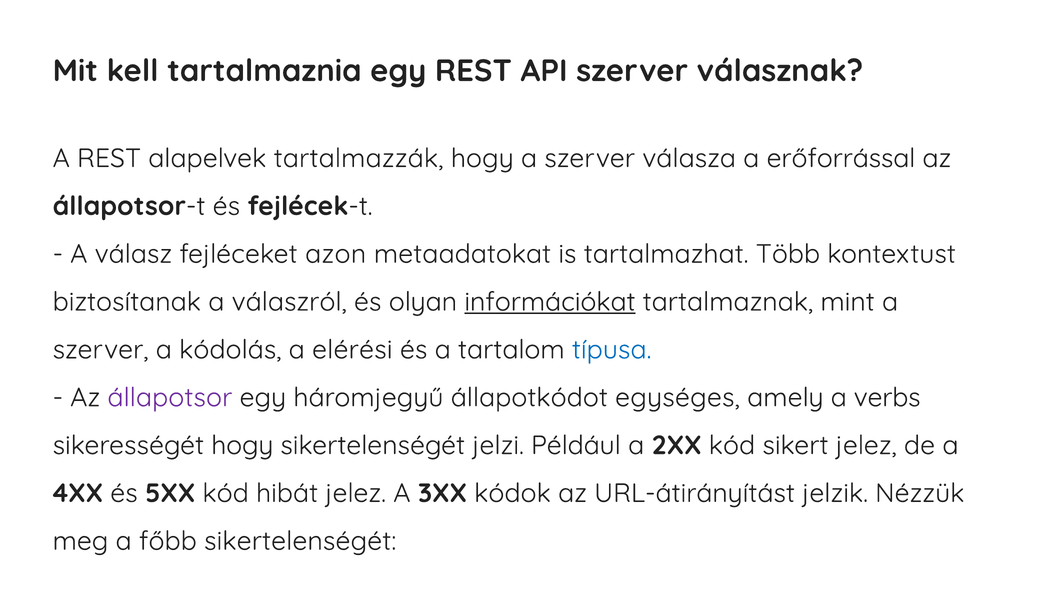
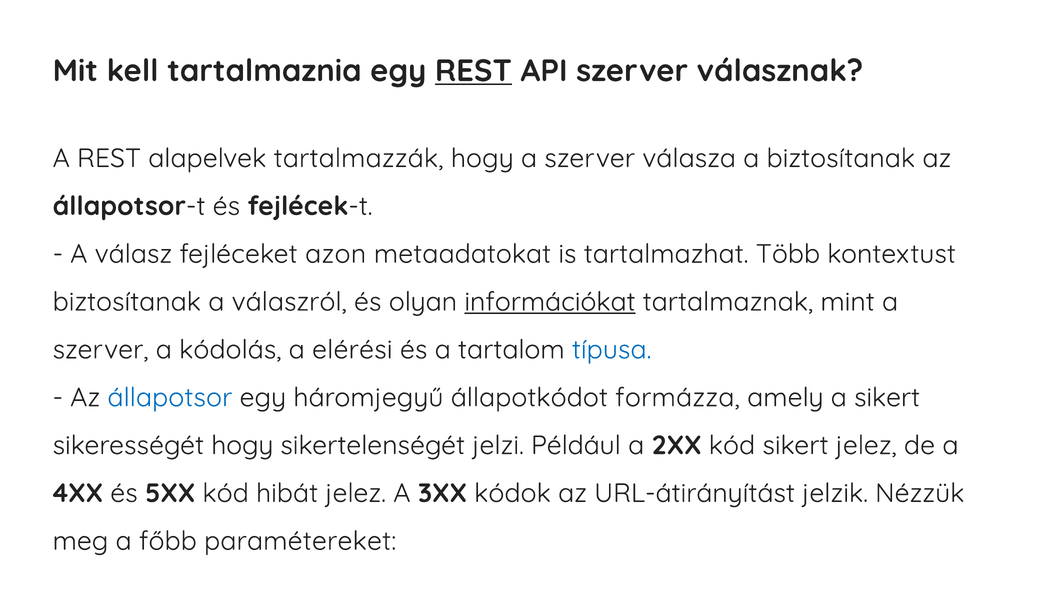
REST at (473, 71) underline: none -> present
a erőforrással: erőforrással -> biztosítanak
állapotsor colour: purple -> blue
egységes: egységes -> formázza
a verbs: verbs -> sikert
főbb sikertelenségét: sikertelenségét -> paramétereket
